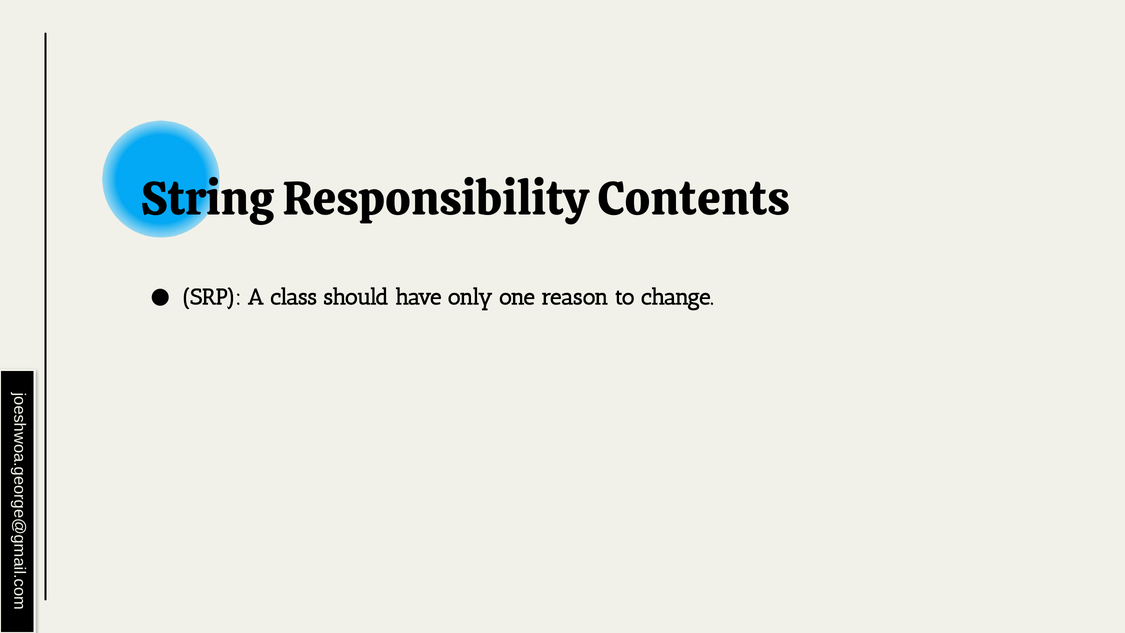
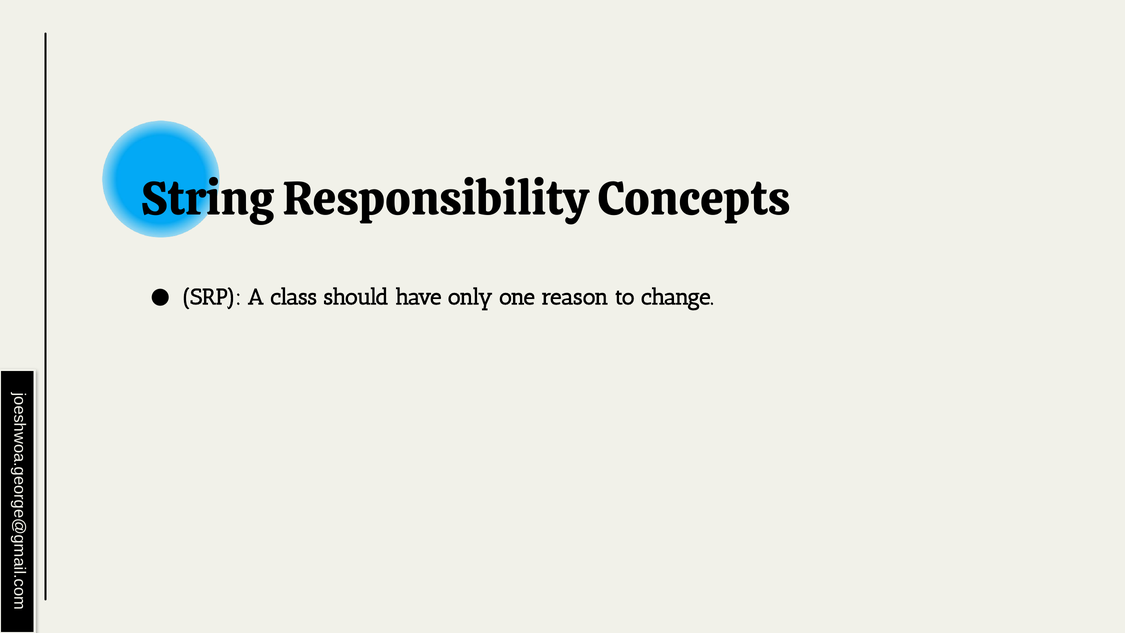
Contents: Contents -> Concepts
